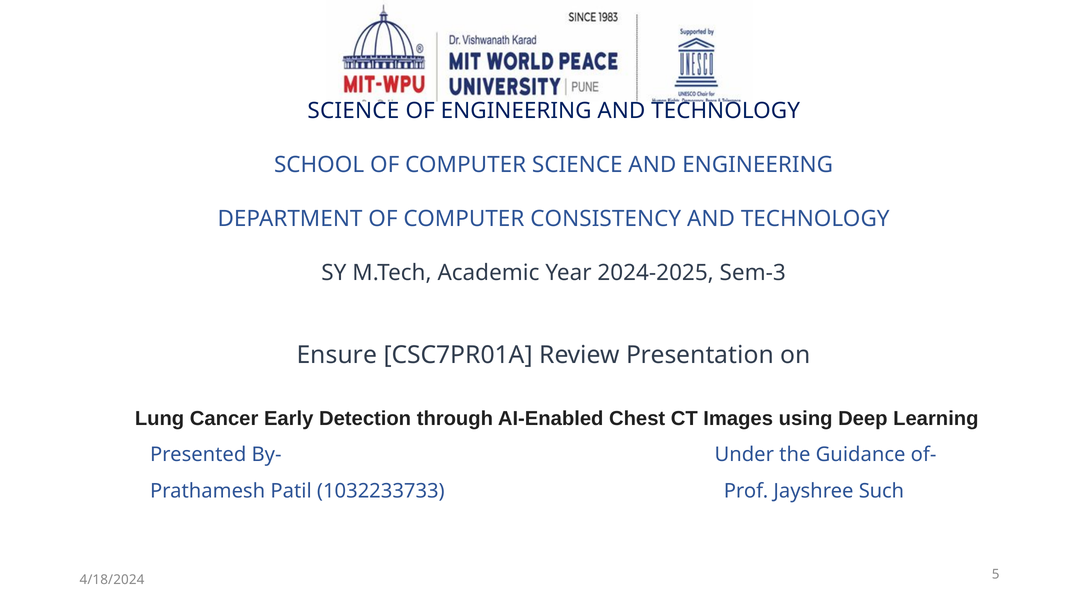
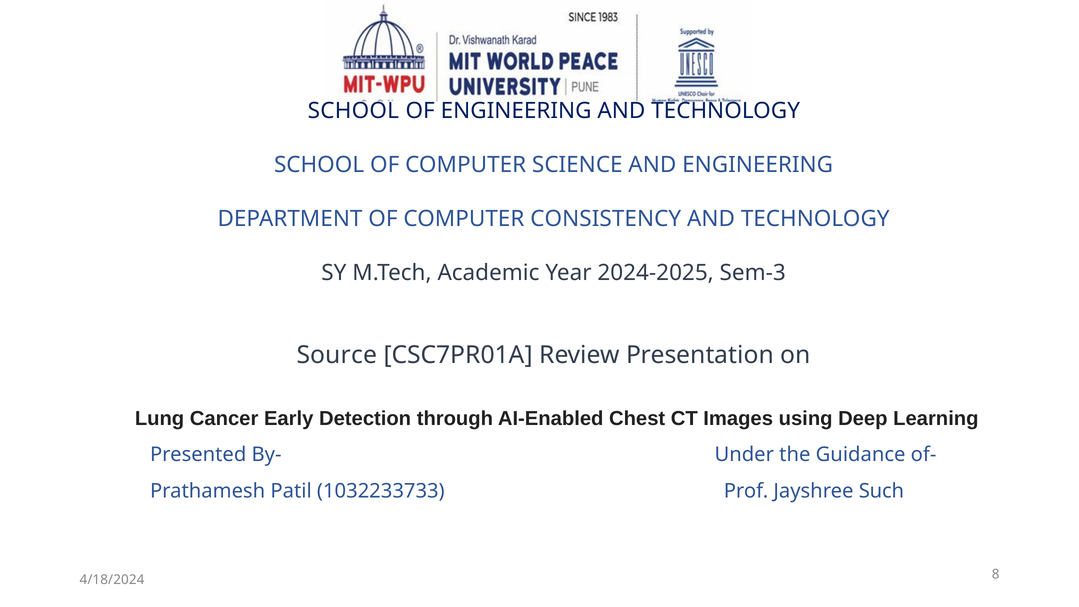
SCIENCE at (353, 111): SCIENCE -> SCHOOL
Ensure: Ensure -> Source
5: 5 -> 8
